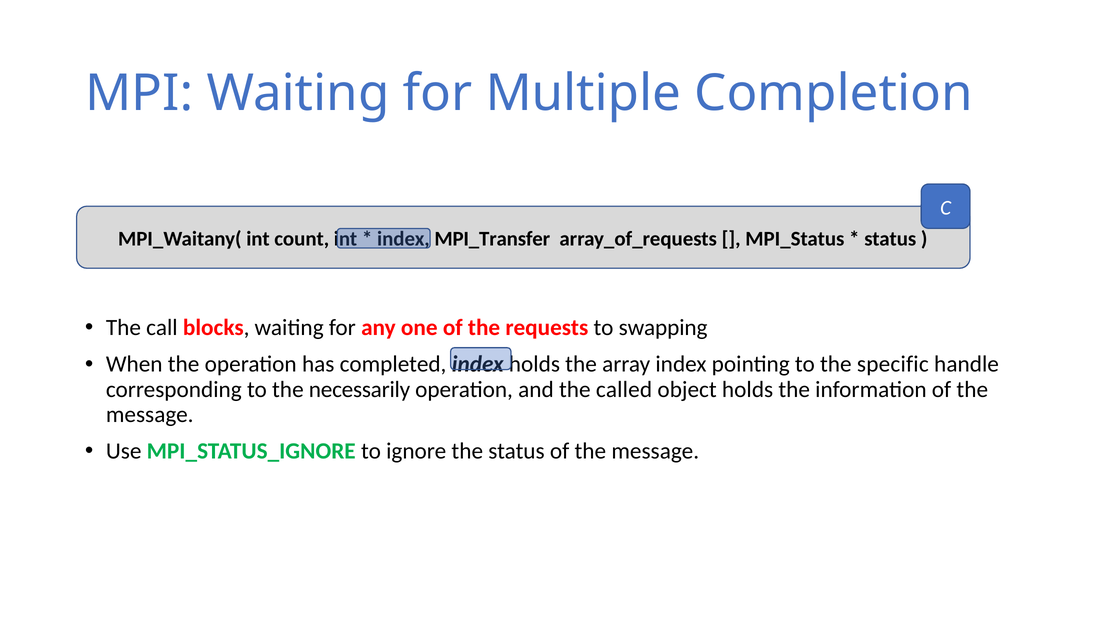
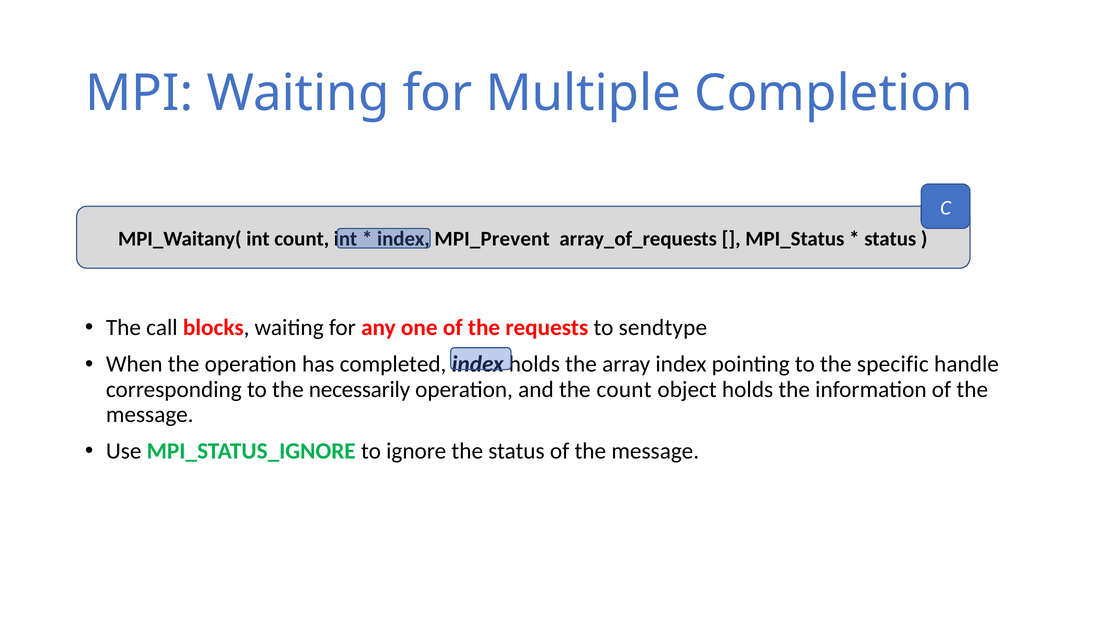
MPI_Transfer: MPI_Transfer -> MPI_Prevent
swapping: swapping -> sendtype
the called: called -> count
